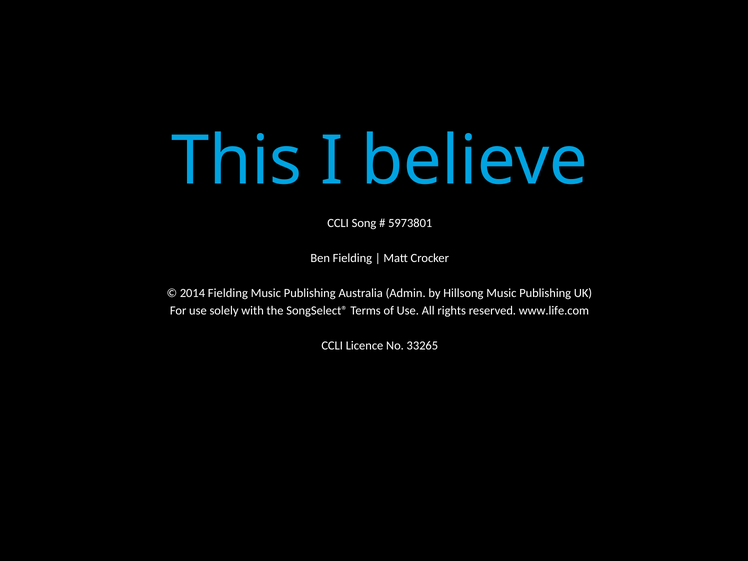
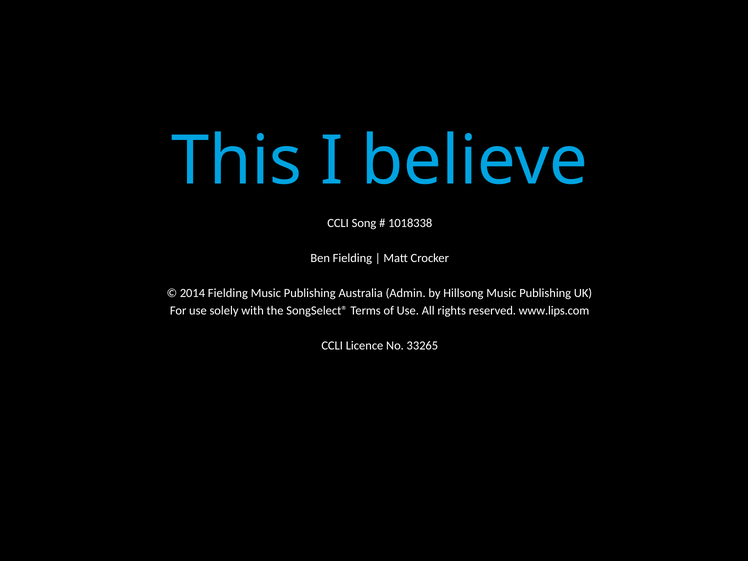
5973801: 5973801 -> 1018338
www.life.com: www.life.com -> www.lips.com
